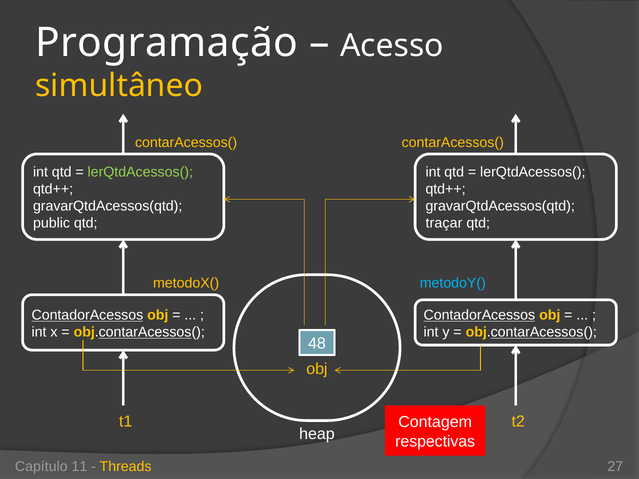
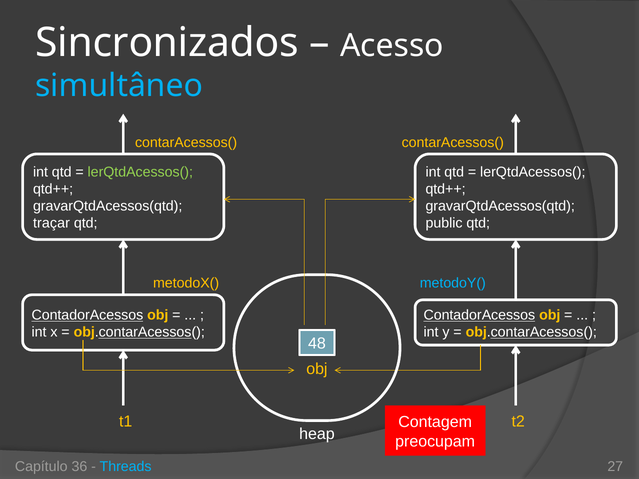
Programação: Programação -> Sincronizados
simultâneo colour: yellow -> light blue
public: public -> traçar
traçar: traçar -> public
respectivas: respectivas -> preocupam
11: 11 -> 36
Threads colour: yellow -> light blue
